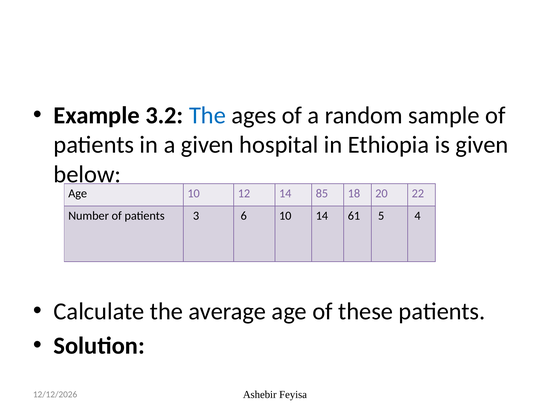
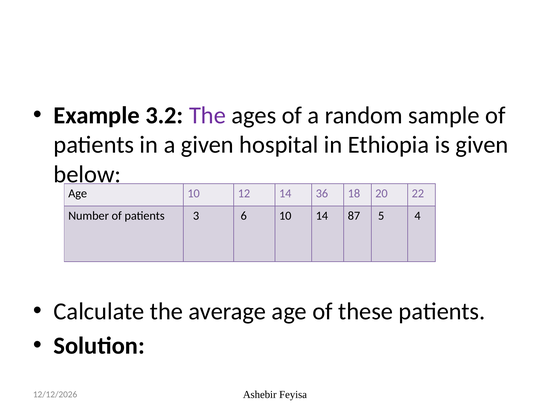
The at (207, 115) colour: blue -> purple
85: 85 -> 36
61: 61 -> 87
